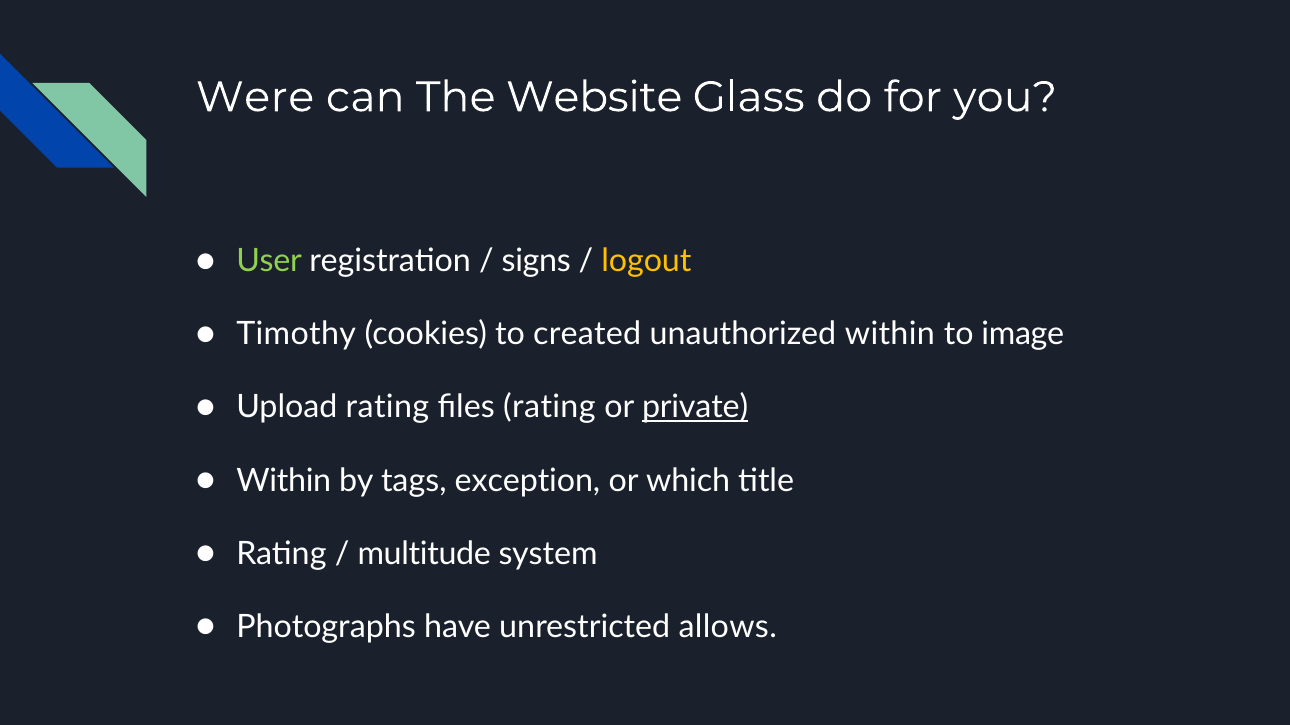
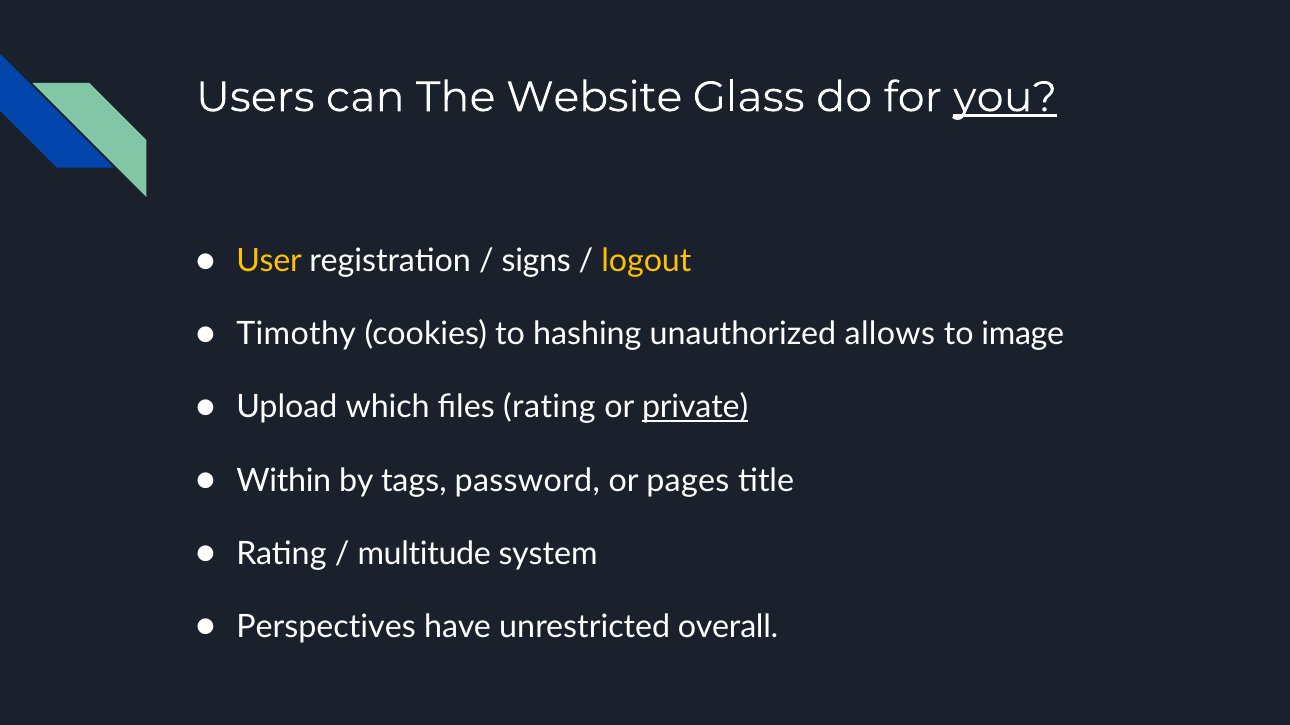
Were: Were -> Users
you underline: none -> present
User colour: light green -> yellow
created: created -> hashing
unauthorized within: within -> allows
Upload rating: rating -> which
exception: exception -> password
which: which -> pages
Photographs: Photographs -> Perspectives
allows: allows -> overall
